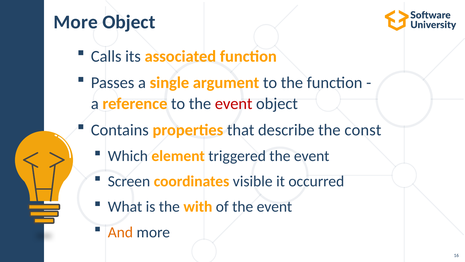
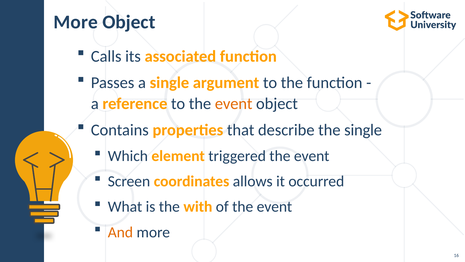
event at (234, 103) colour: red -> orange
the const: const -> single
visible: visible -> allows
